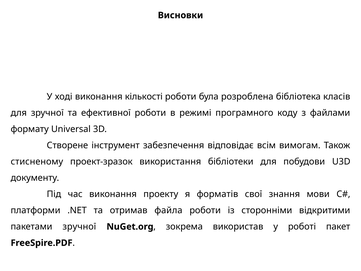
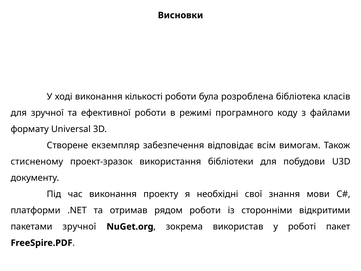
інструмент: інструмент -> екземпляр
форматів: форматів -> необхідні
файла: файла -> рядом
